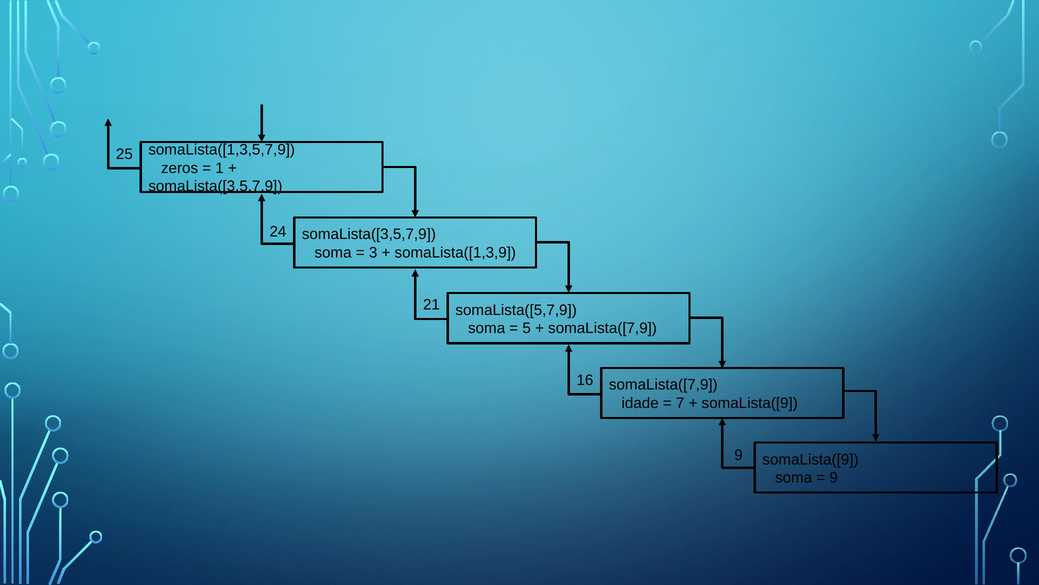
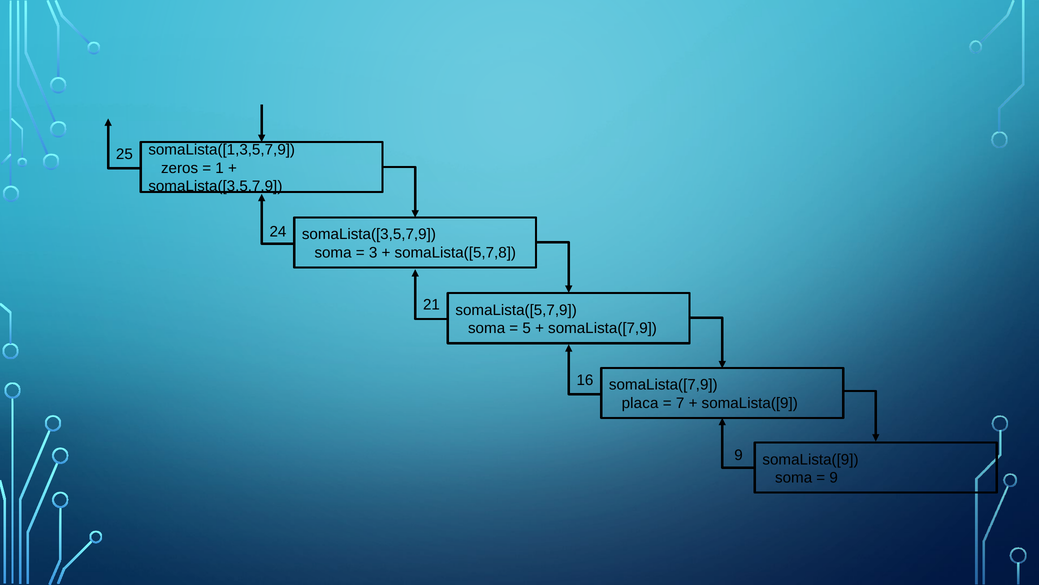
somaLista([1,3,9: somaLista([1,3,9 -> somaLista([5,7,8
idade: idade -> placa
